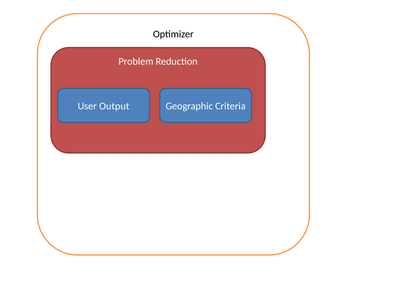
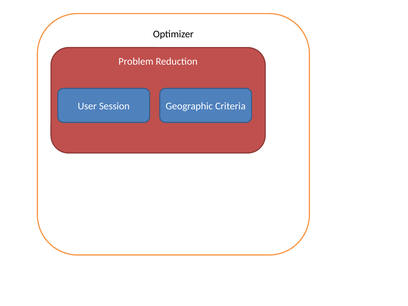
Output: Output -> Session
